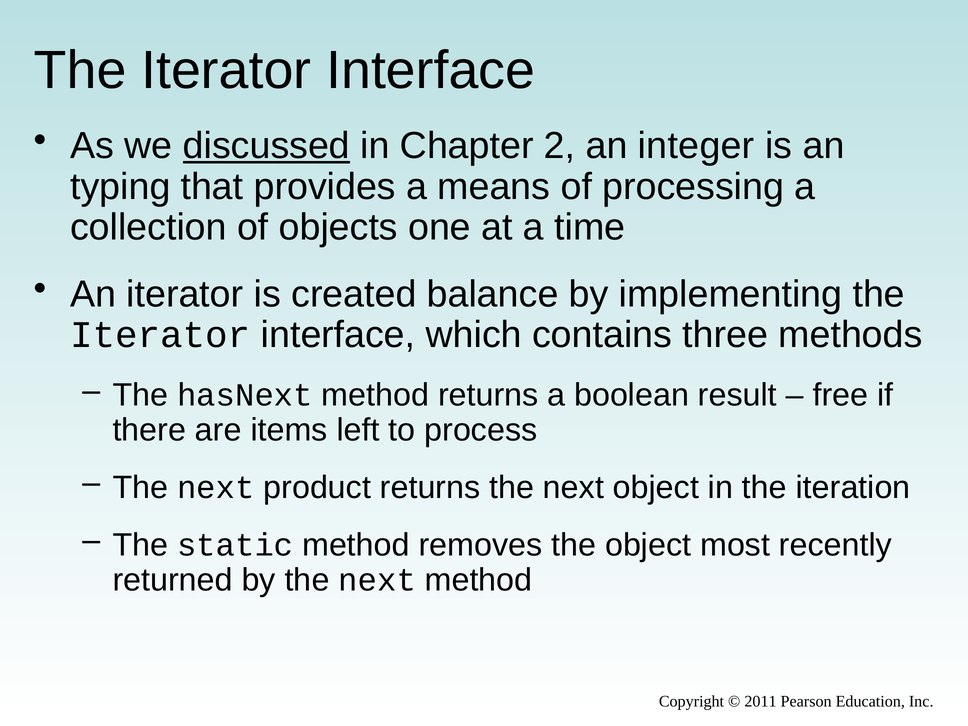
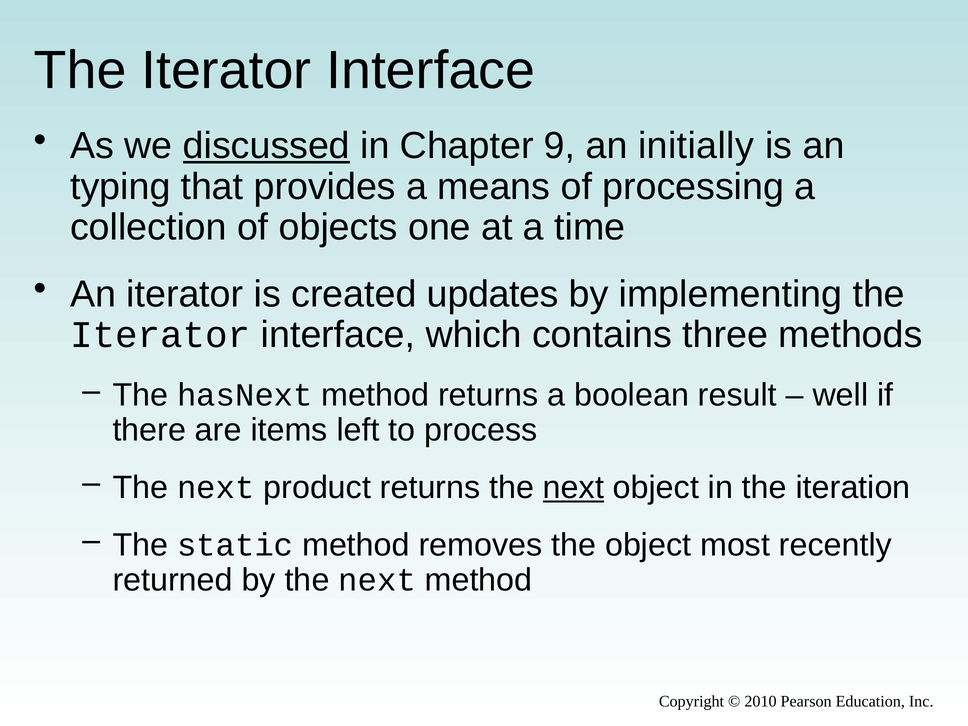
2: 2 -> 9
integer: integer -> initially
balance: balance -> updates
free: free -> well
next at (573, 488) underline: none -> present
2011: 2011 -> 2010
